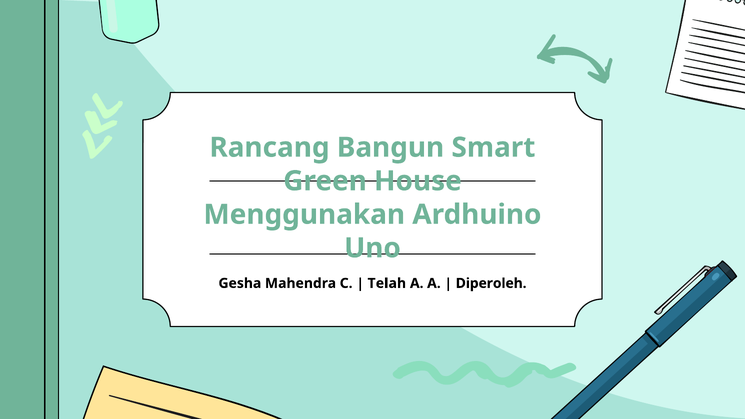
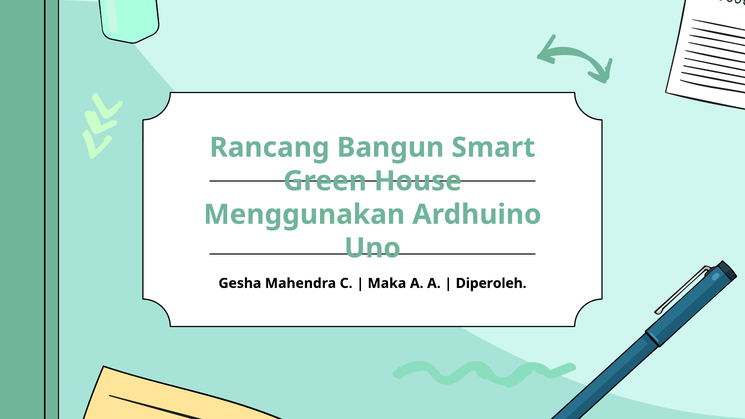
Telah: Telah -> Maka
